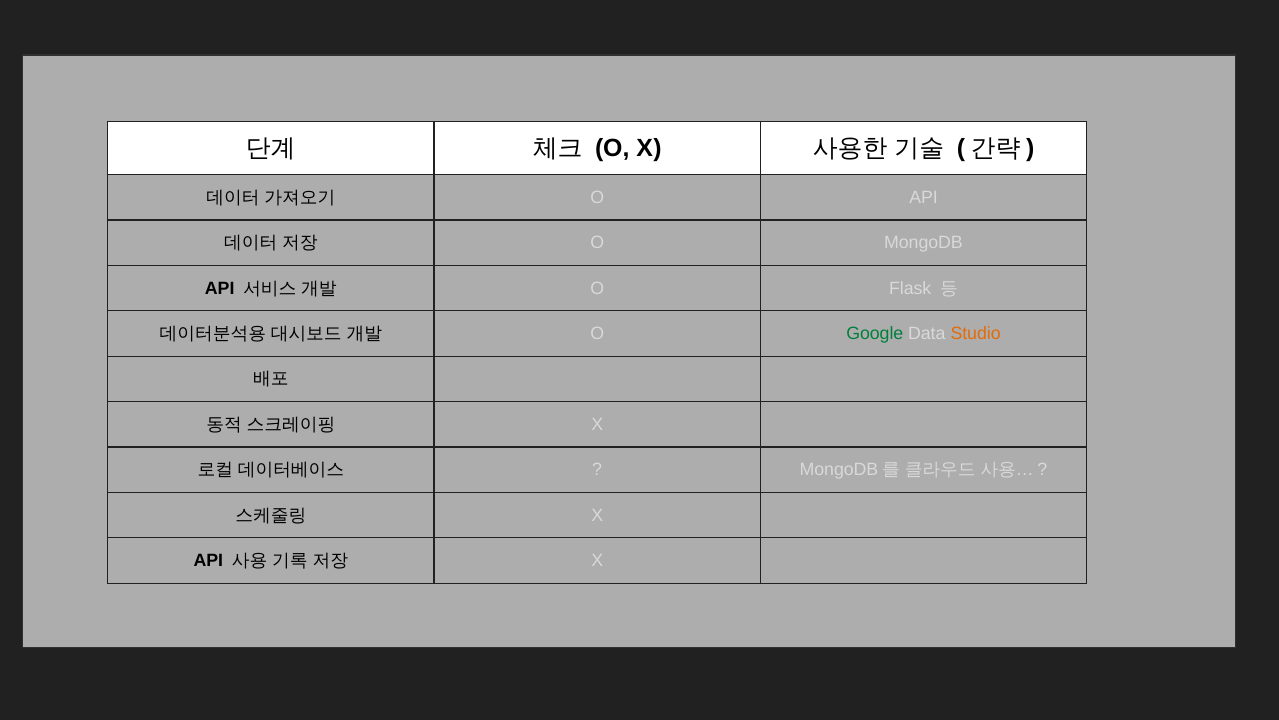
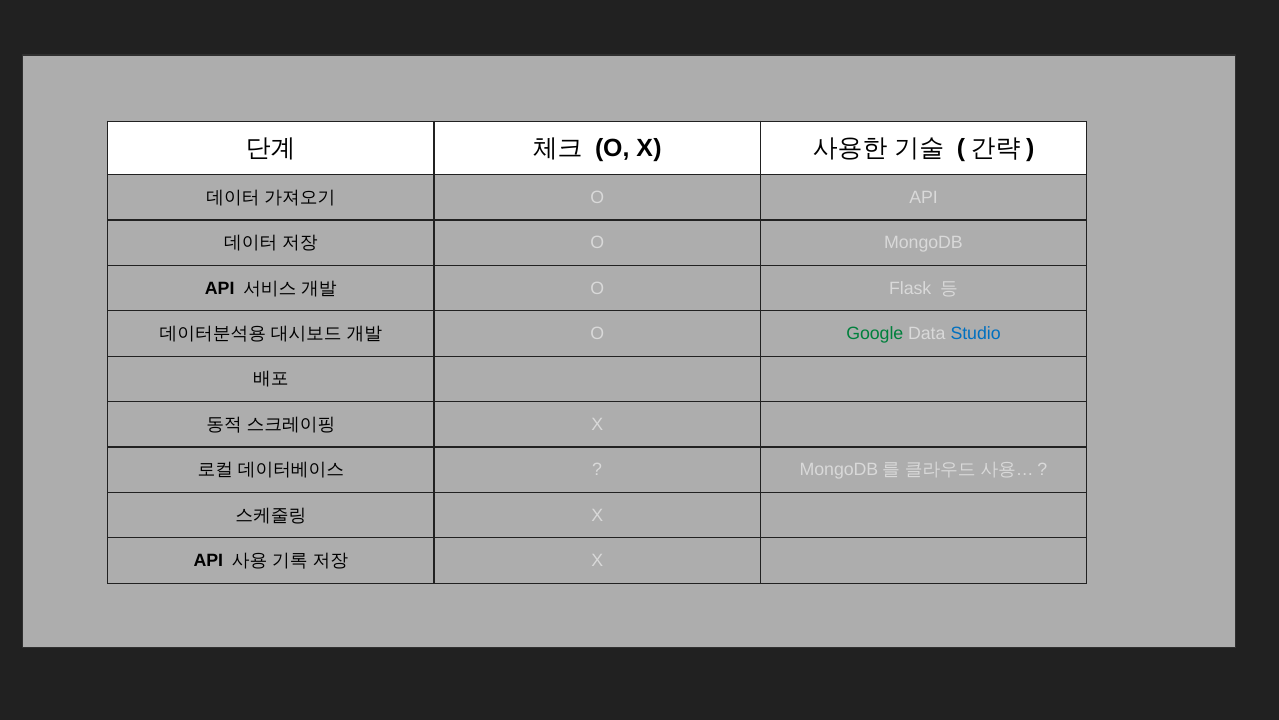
Studio colour: orange -> blue
